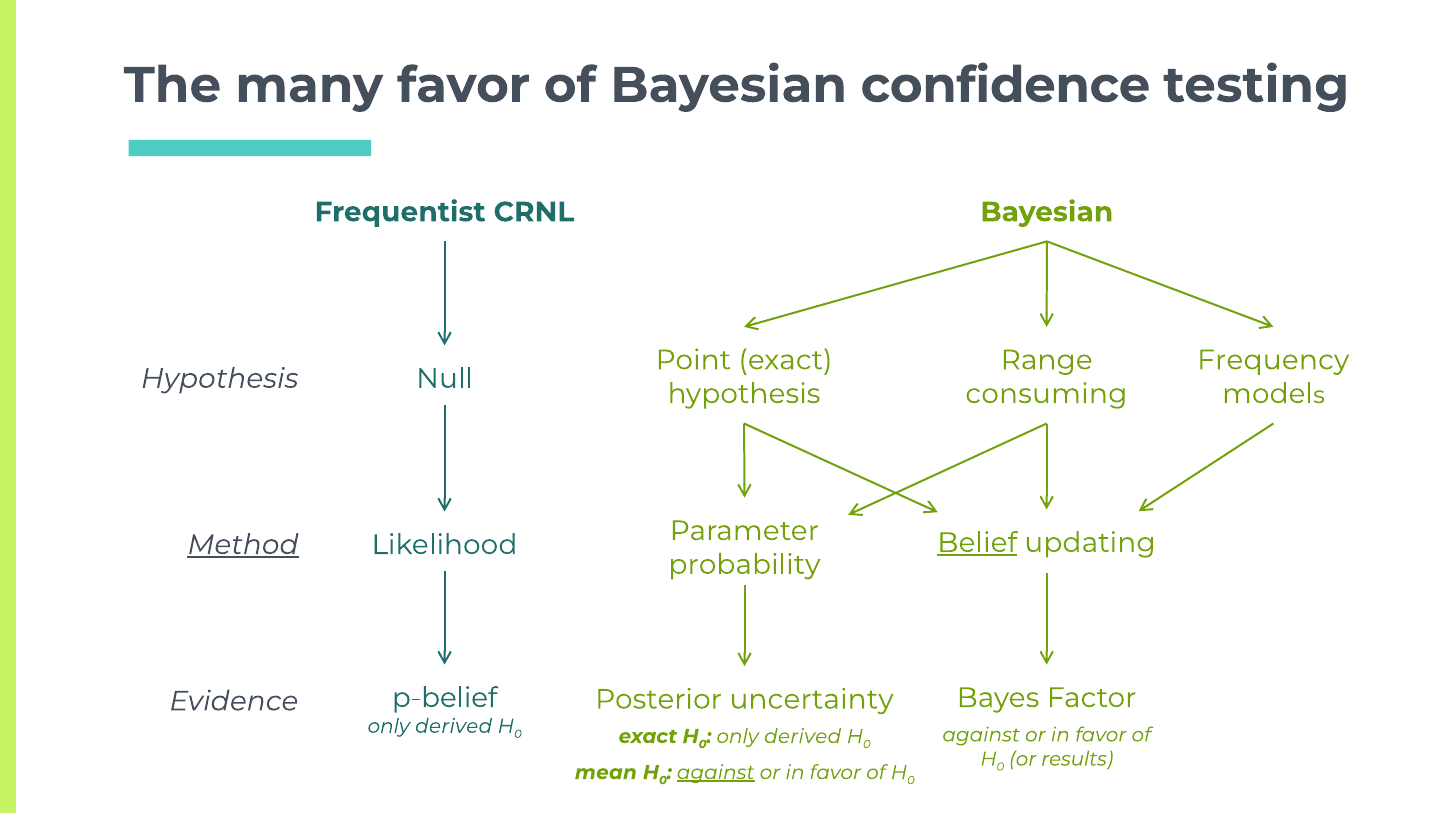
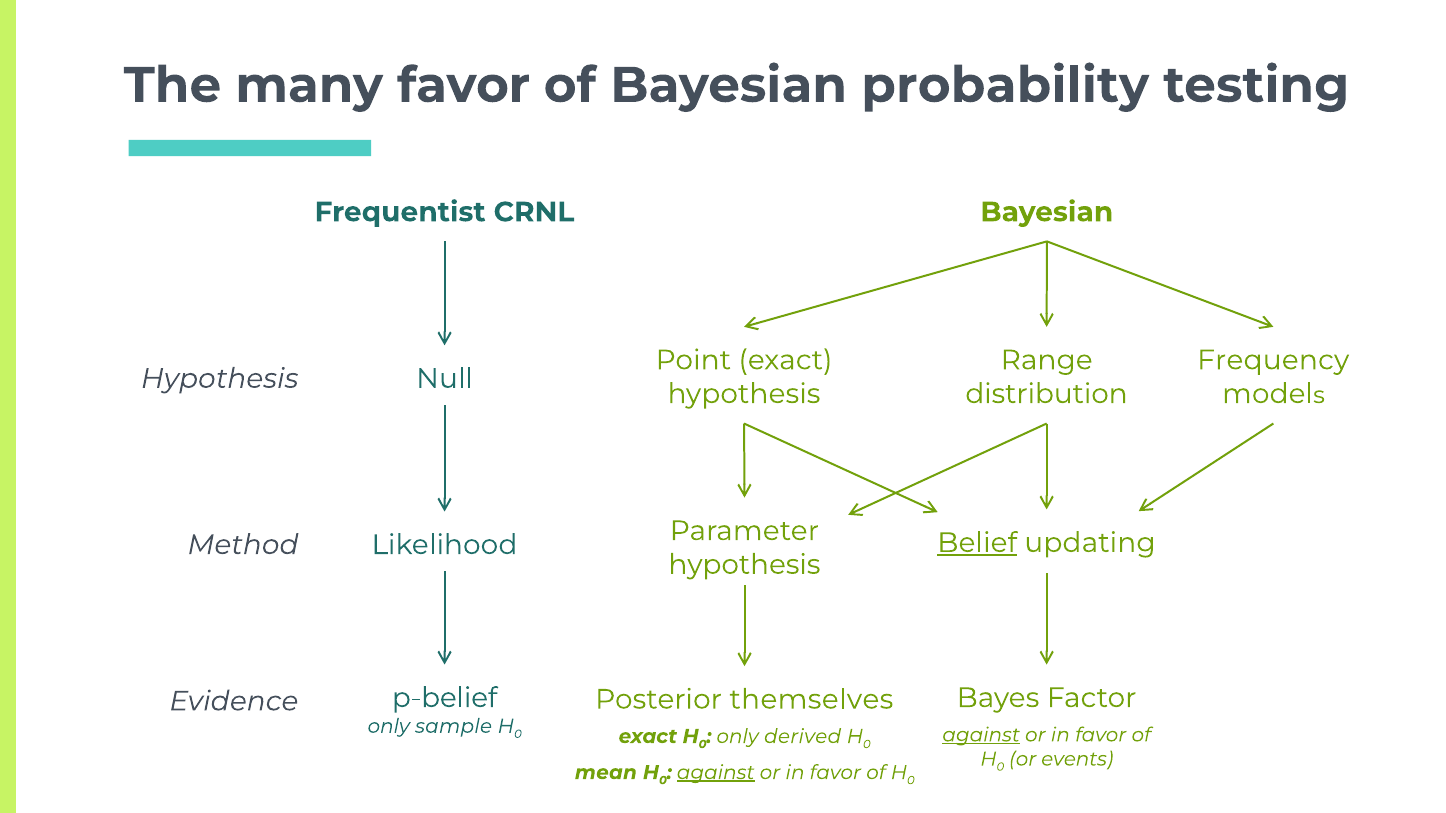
confidence: confidence -> probability
consuming: consuming -> distribution
Method underline: present -> none
probability at (744, 565): probability -> hypothesis
uncertainty: uncertainty -> themselves
derived at (454, 727): derived -> sample
against at (981, 735) underline: none -> present
results: results -> events
